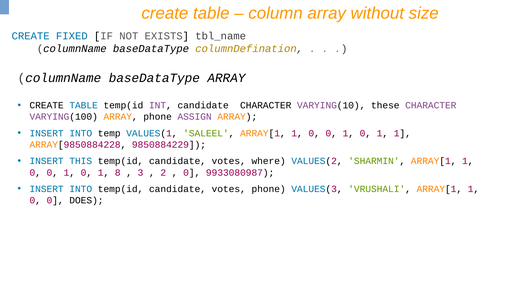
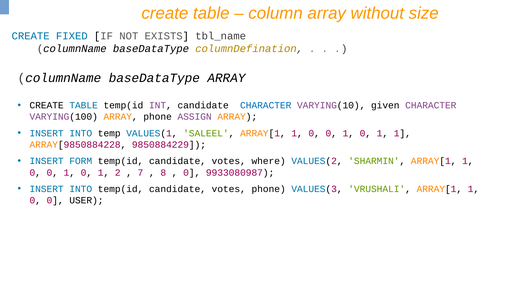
CHARACTER at (266, 105) colour: black -> blue
these: these -> given
THIS: THIS -> FORM
8: 8 -> 2
3: 3 -> 7
2: 2 -> 8
DOES: DOES -> USER
